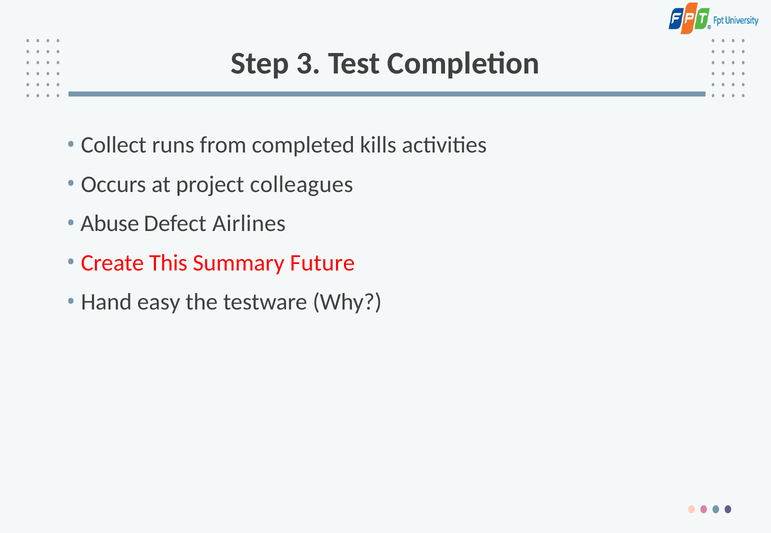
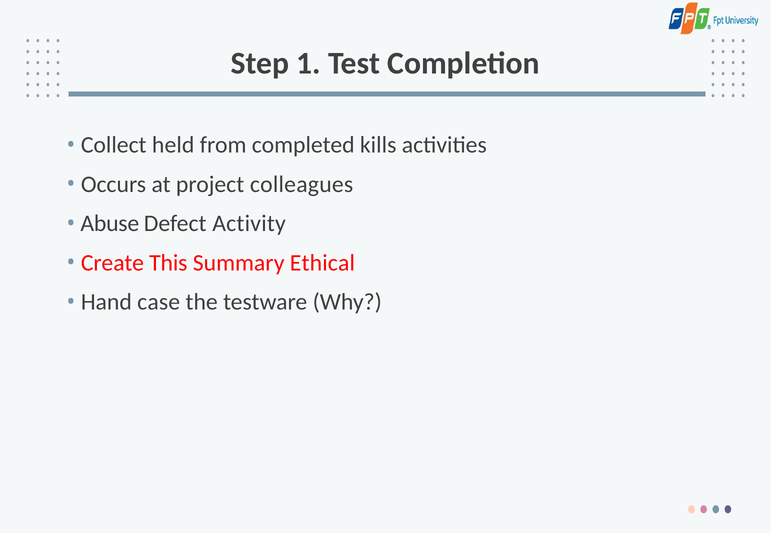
3: 3 -> 1
runs: runs -> held
Airlines: Airlines -> Activity
Future: Future -> Ethical
easy: easy -> case
